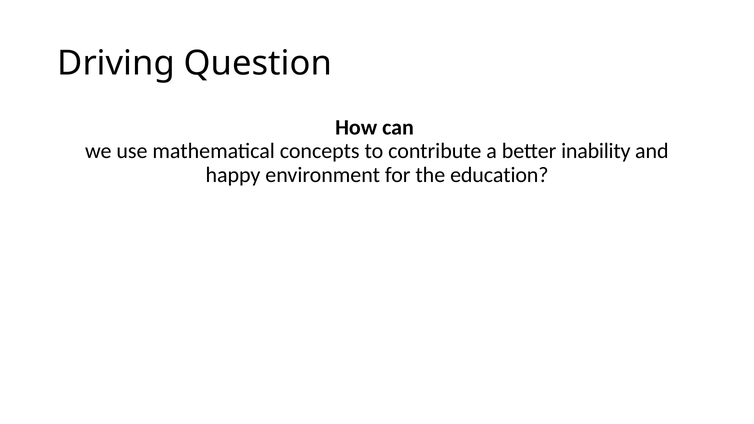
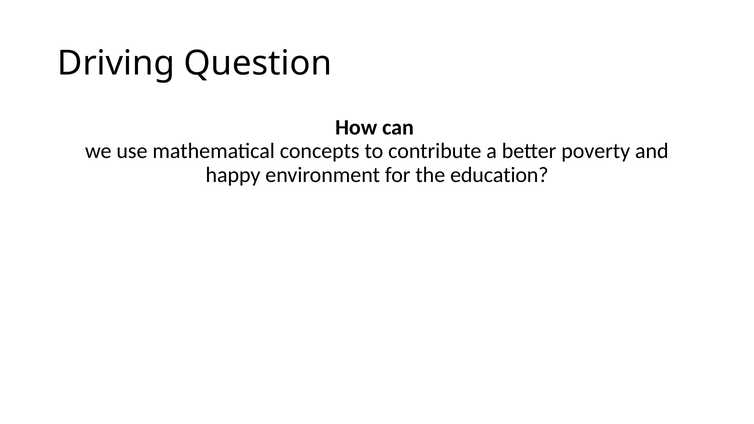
inability: inability -> poverty
